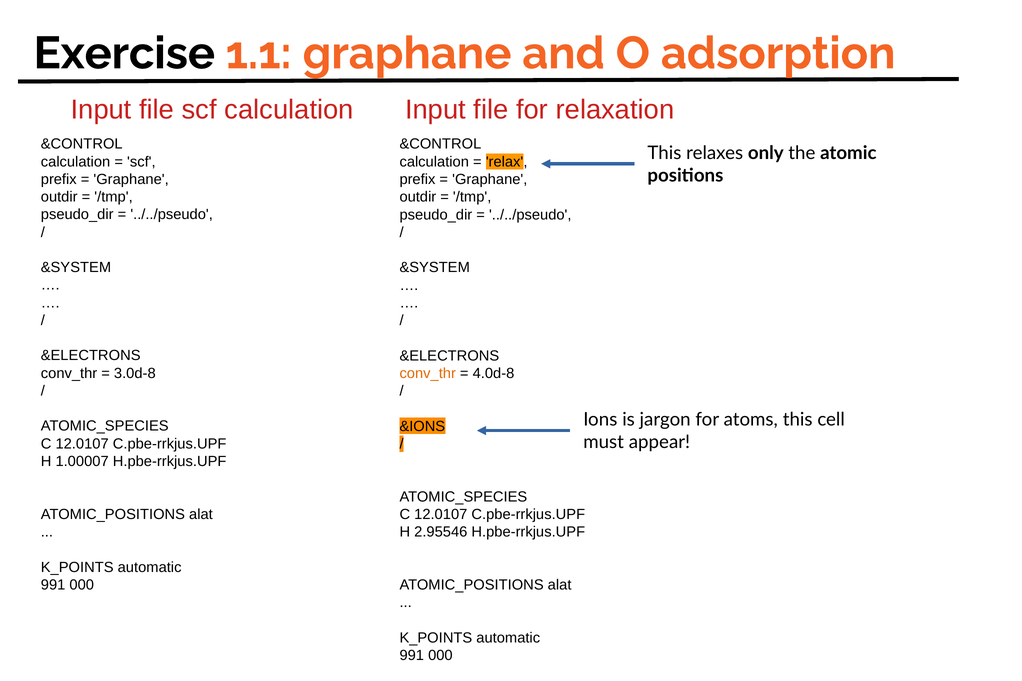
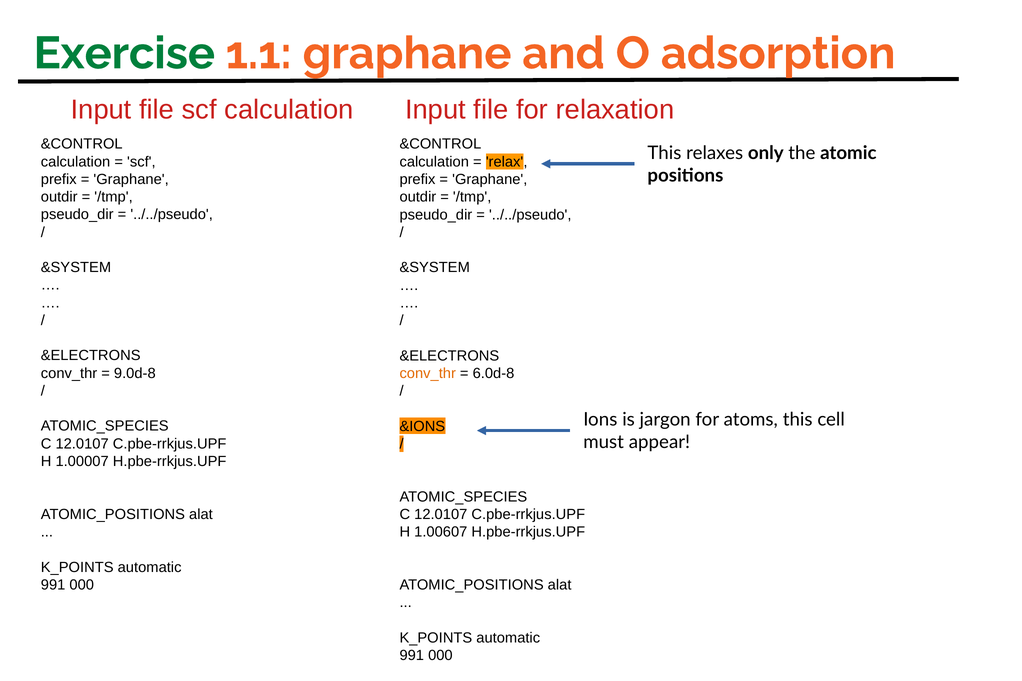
Exercise colour: black -> green
3.0d-8: 3.0d-8 -> 9.0d-8
4.0d-8: 4.0d-8 -> 6.0d-8
2.95546: 2.95546 -> 1.00607
